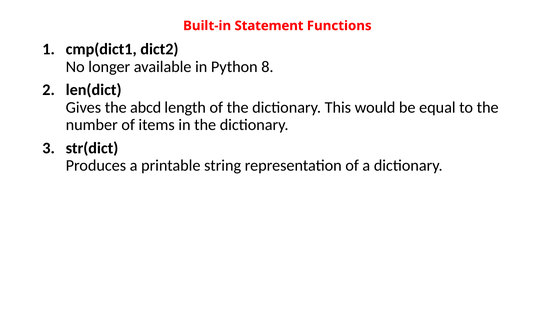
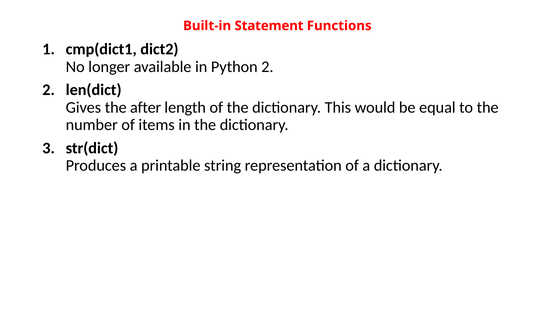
Python 8: 8 -> 2
abcd: abcd -> after
